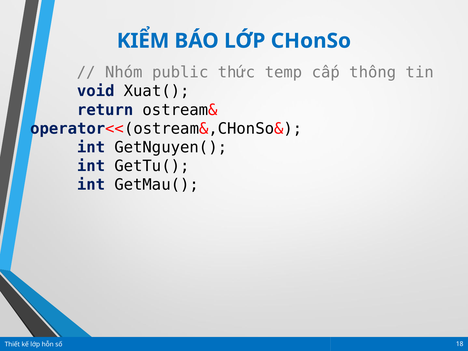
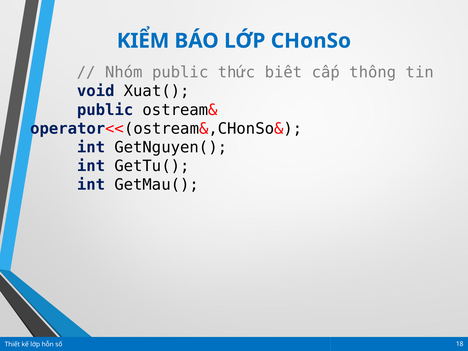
temp: temp -> biết
return at (105, 110): return -> public
